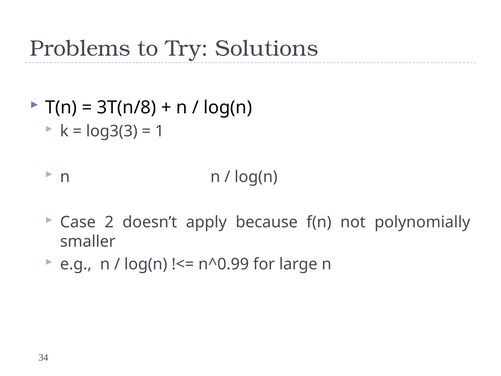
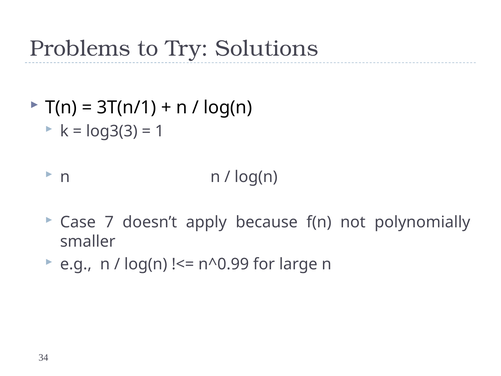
3T(n/8: 3T(n/8 -> 3T(n/1
2: 2 -> 7
